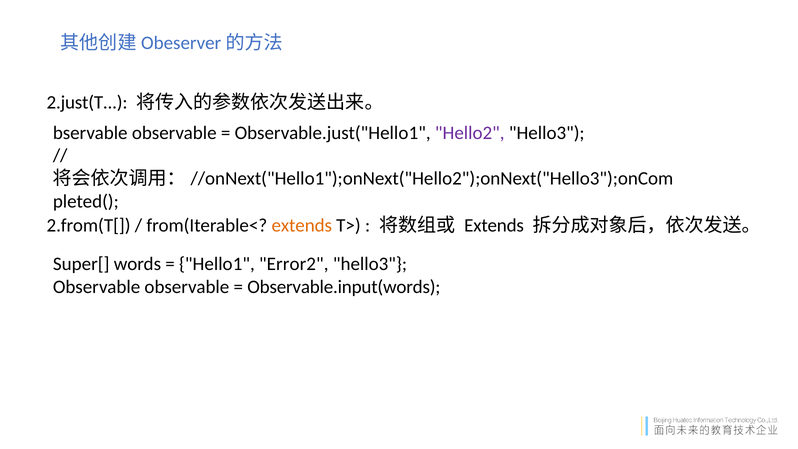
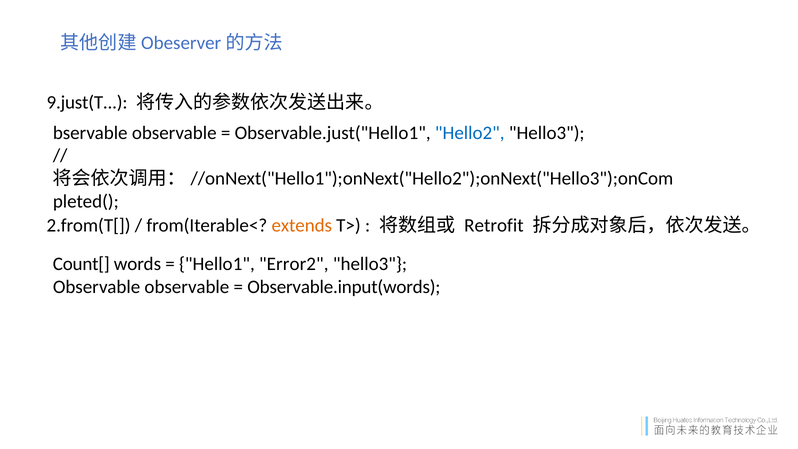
2.just(T: 2.just(T -> 9.just(T
Hello2 colour: purple -> blue
Extends at (494, 226): Extends -> Retrofit
Super[: Super[ -> Count[
